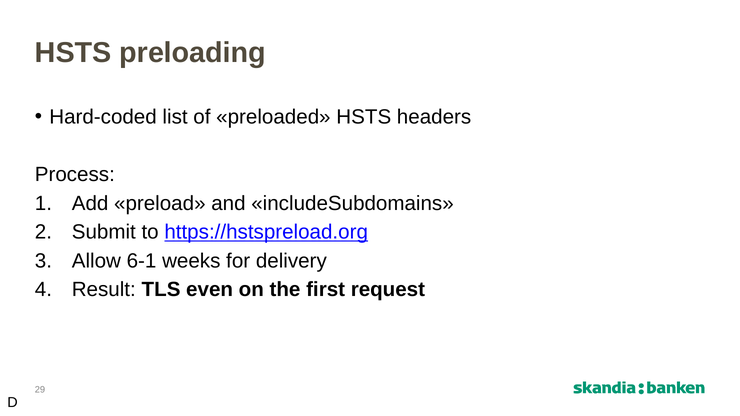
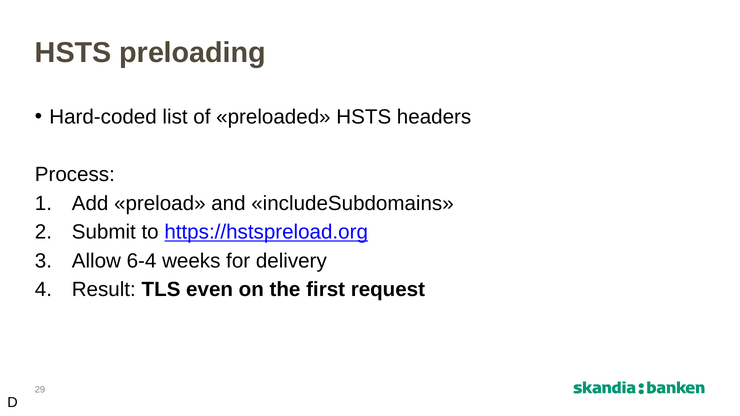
6-1: 6-1 -> 6-4
